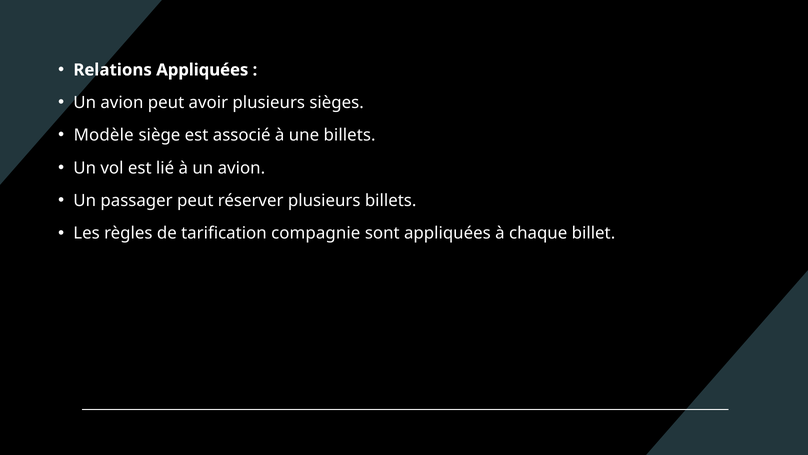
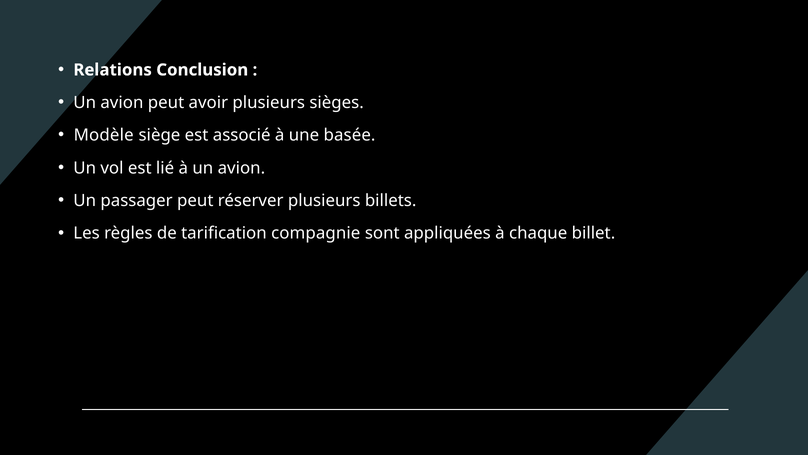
Relations Appliquées: Appliquées -> Conclusion
une billets: billets -> basée
